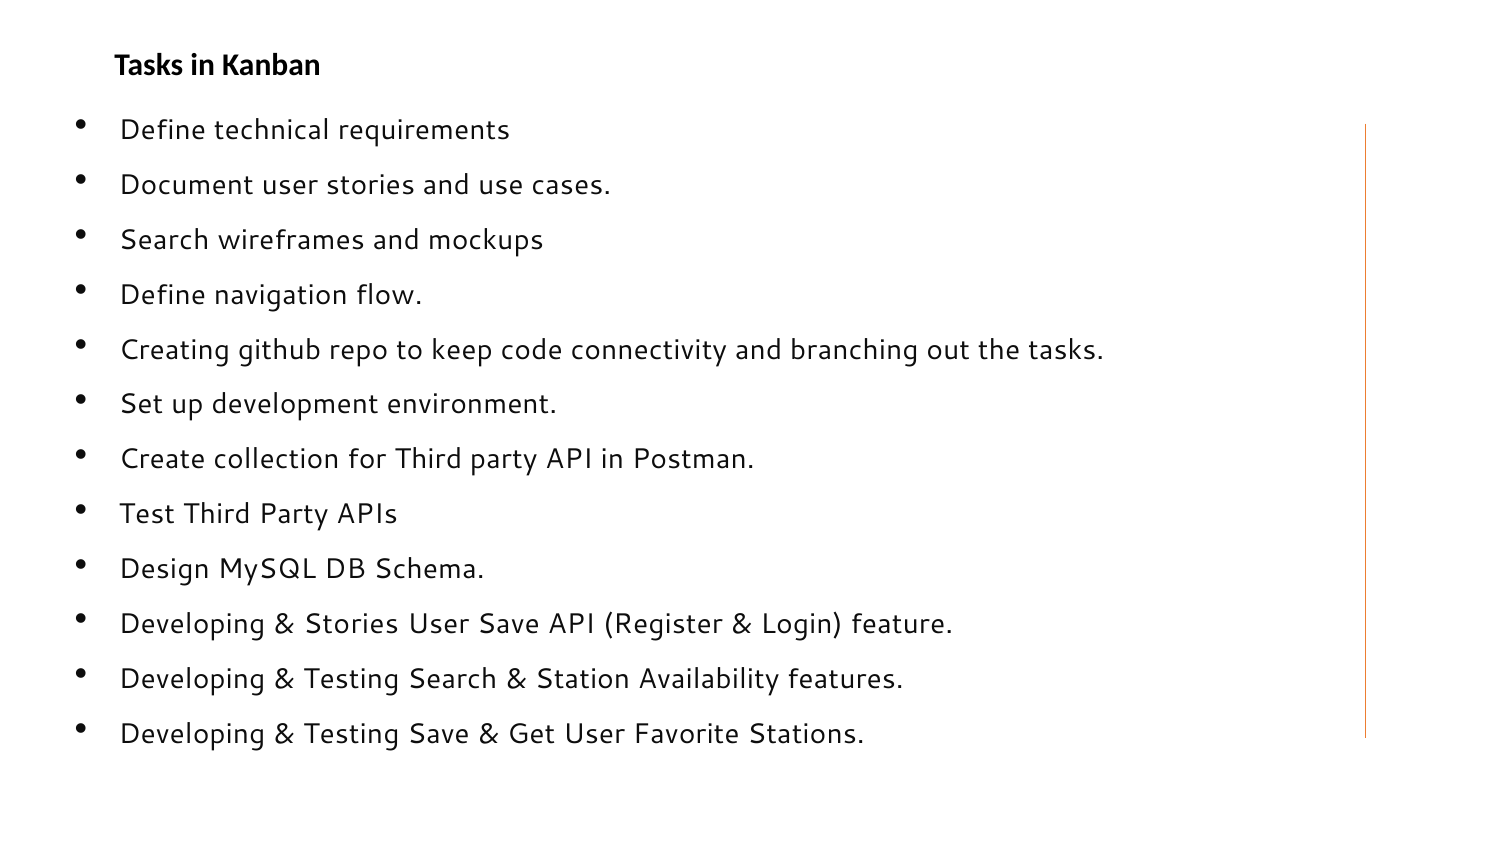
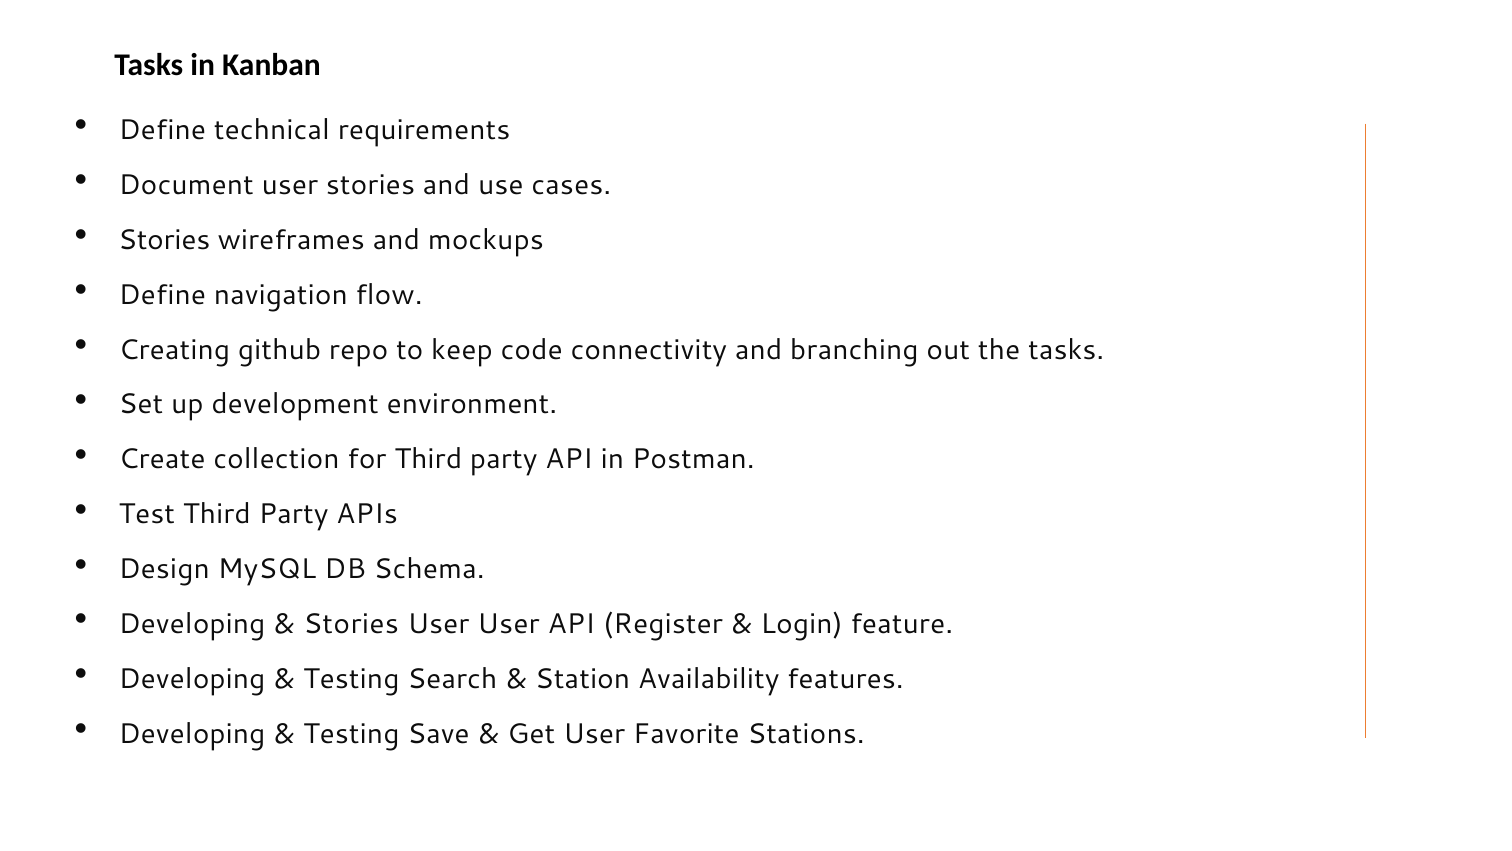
Search at (164, 240): Search -> Stories
User Save: Save -> User
